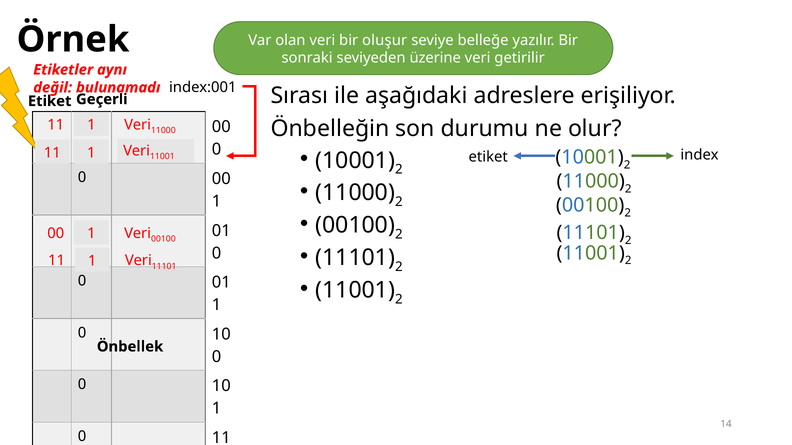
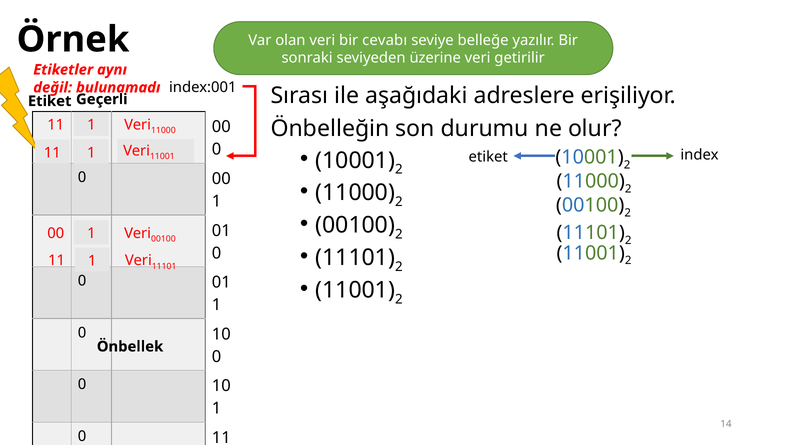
oluşur: oluşur -> cevabı
